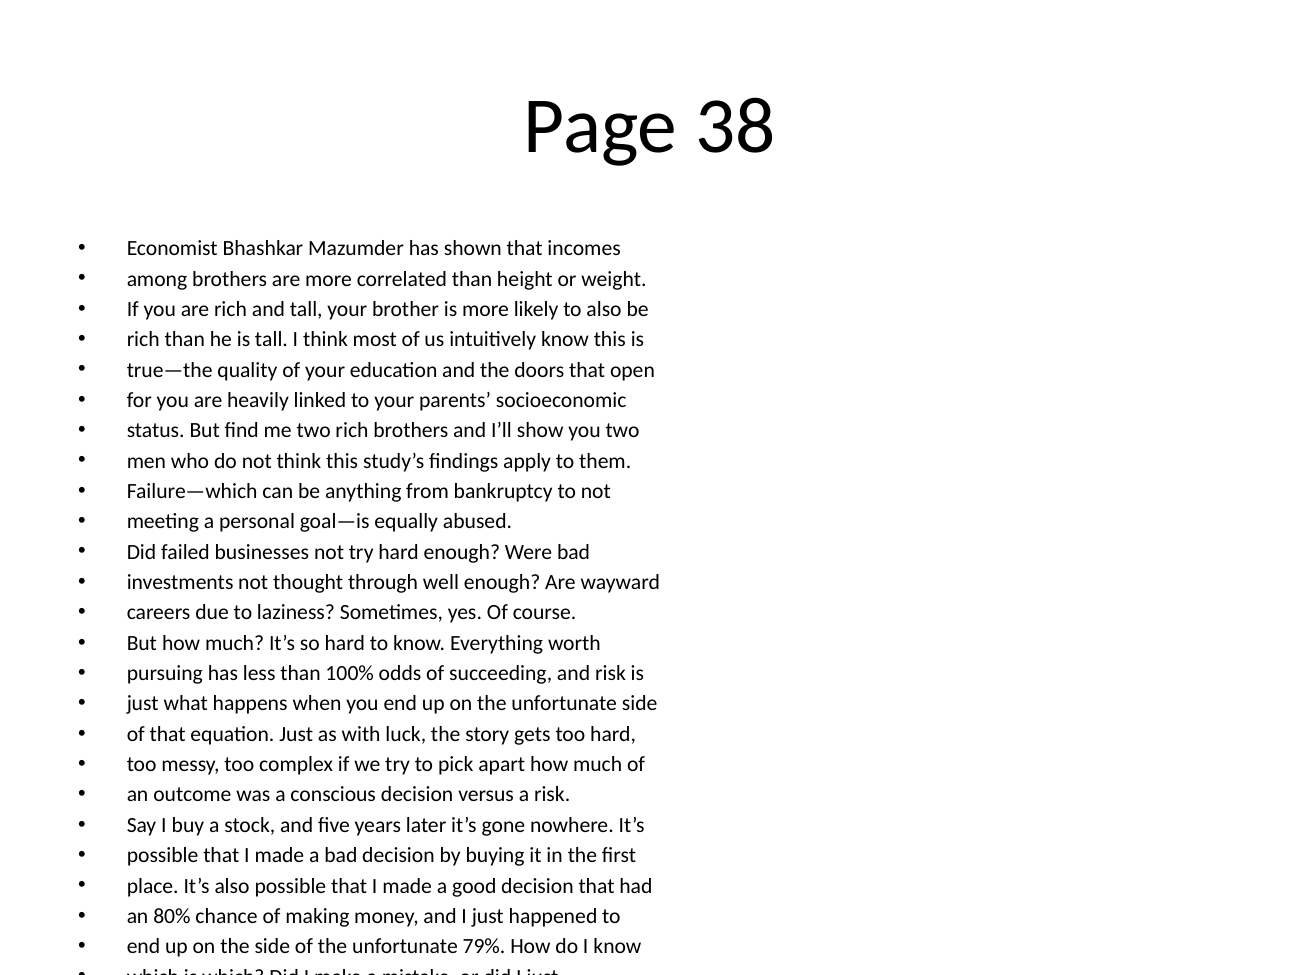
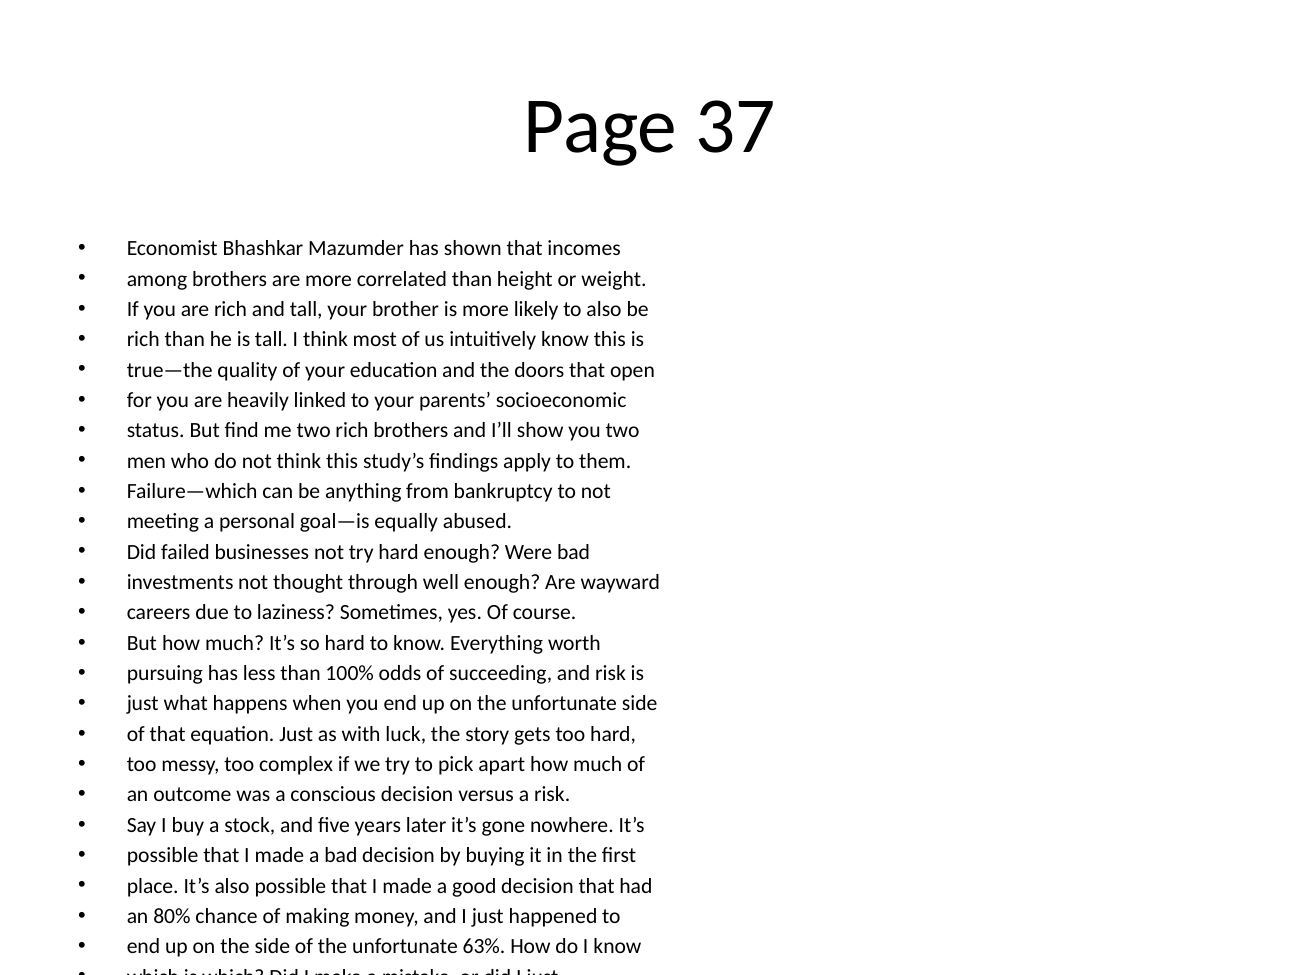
38: 38 -> 37
79%: 79% -> 63%
